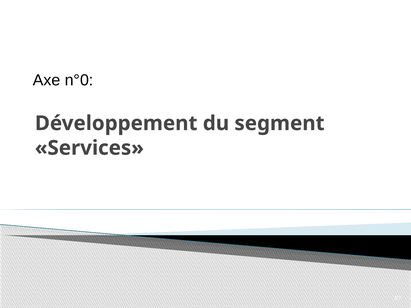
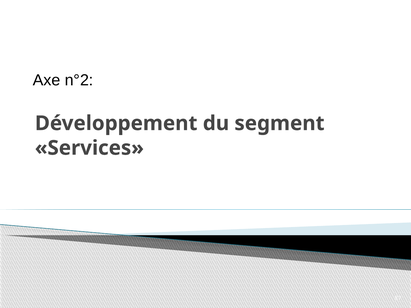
n°0: n°0 -> n°2
